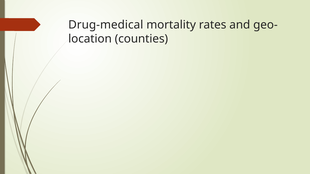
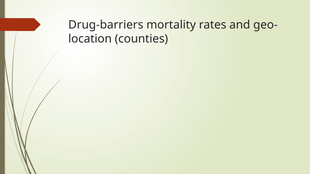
Drug-medical: Drug-medical -> Drug-barriers
